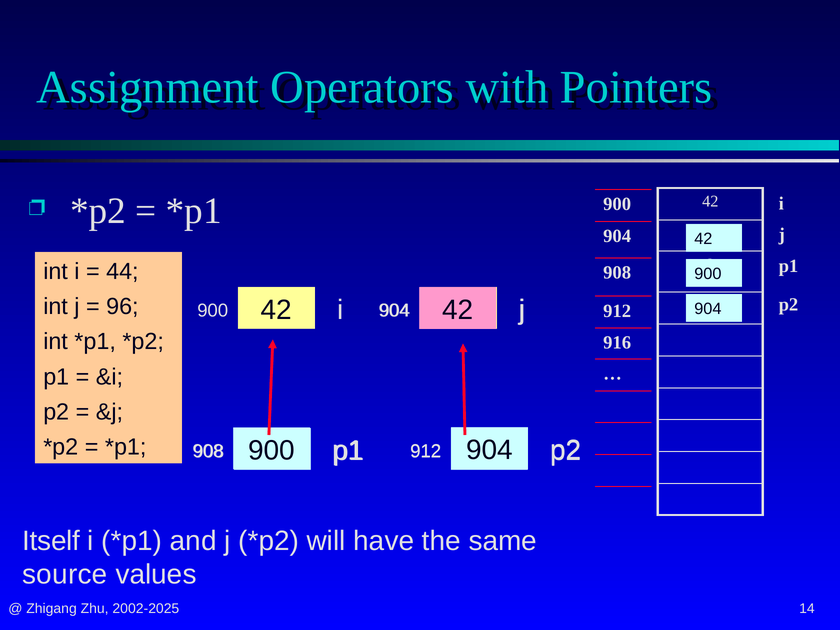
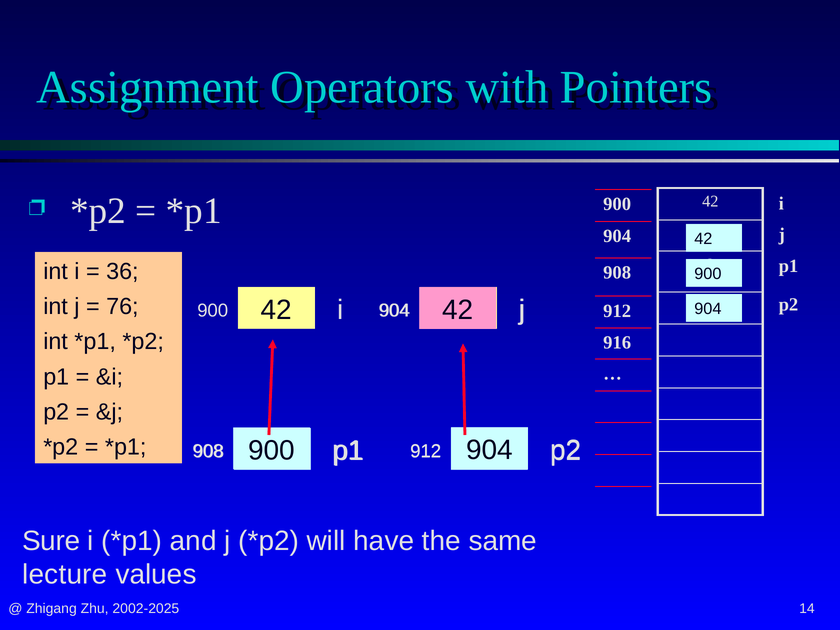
44: 44 -> 36
96: 96 -> 76
Itself: Itself -> Sure
source: source -> lecture
